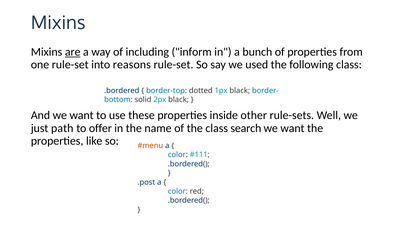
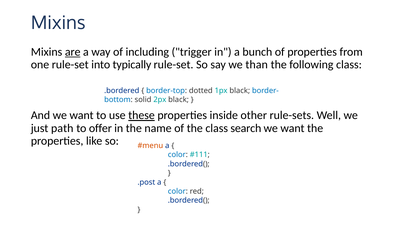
inform: inform -> trigger
reasons: reasons -> typically
used: used -> than
these underline: none -> present
